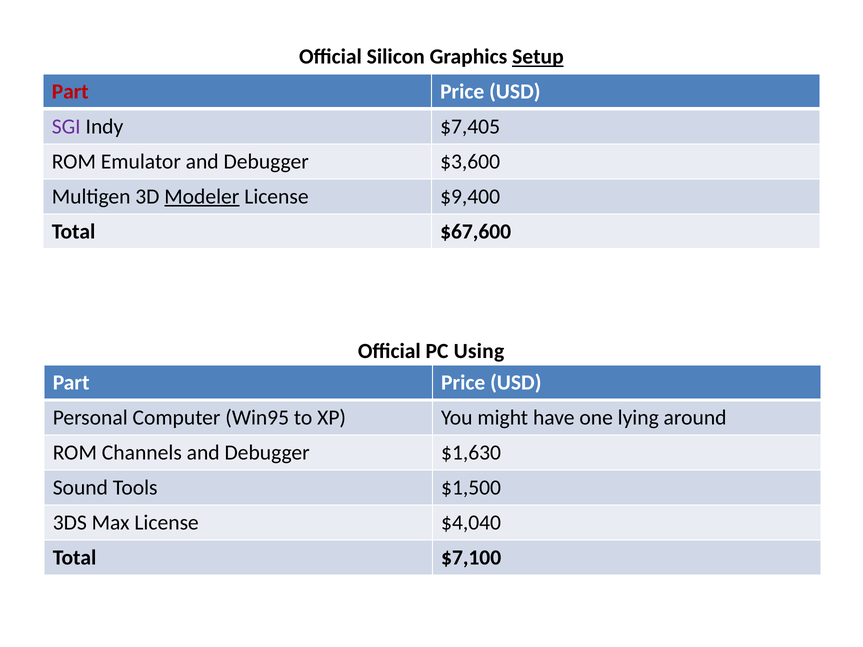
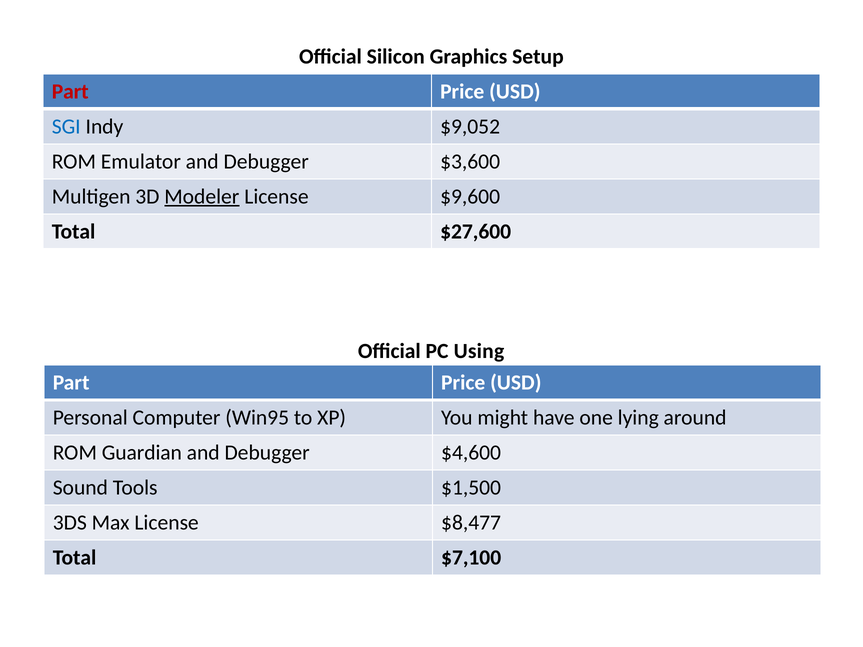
Setup underline: present -> none
SGI colour: purple -> blue
$7,405: $7,405 -> $9,052
$9,400: $9,400 -> $9,600
$67,600: $67,600 -> $27,600
Channels: Channels -> Guardian
$1,630: $1,630 -> $4,600
$4,040: $4,040 -> $8,477
